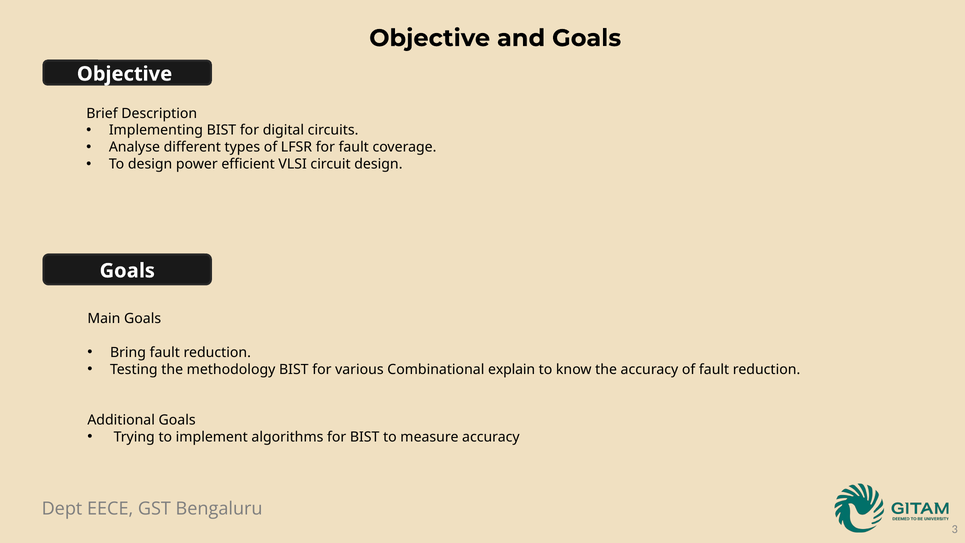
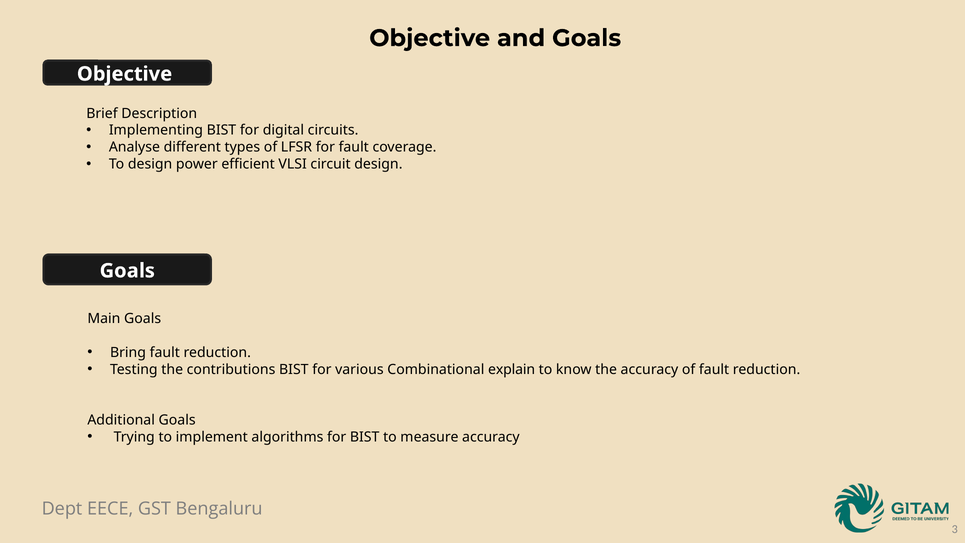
methodology: methodology -> contributions
